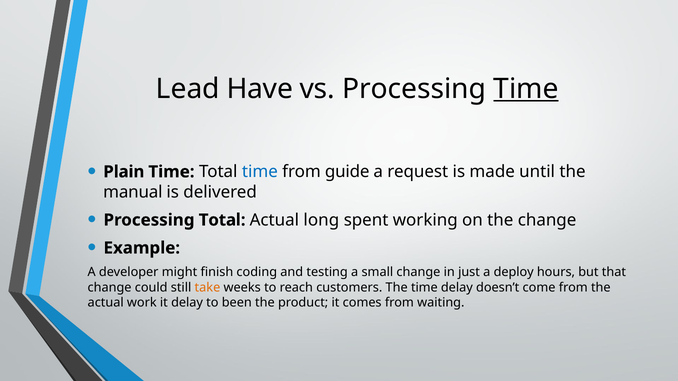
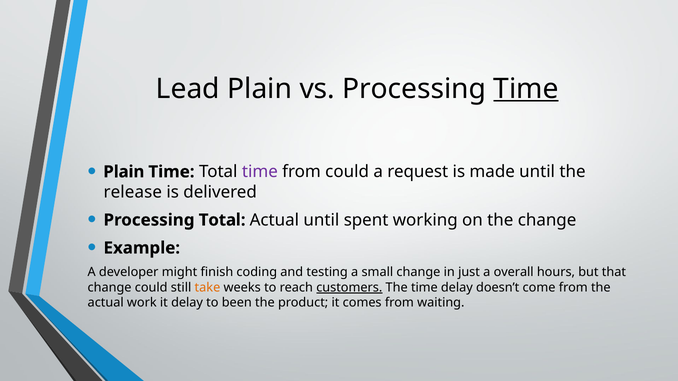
Lead Have: Have -> Plain
time at (260, 172) colour: blue -> purple
from guide: guide -> could
manual: manual -> release
Actual long: long -> until
deploy: deploy -> overall
customers underline: none -> present
